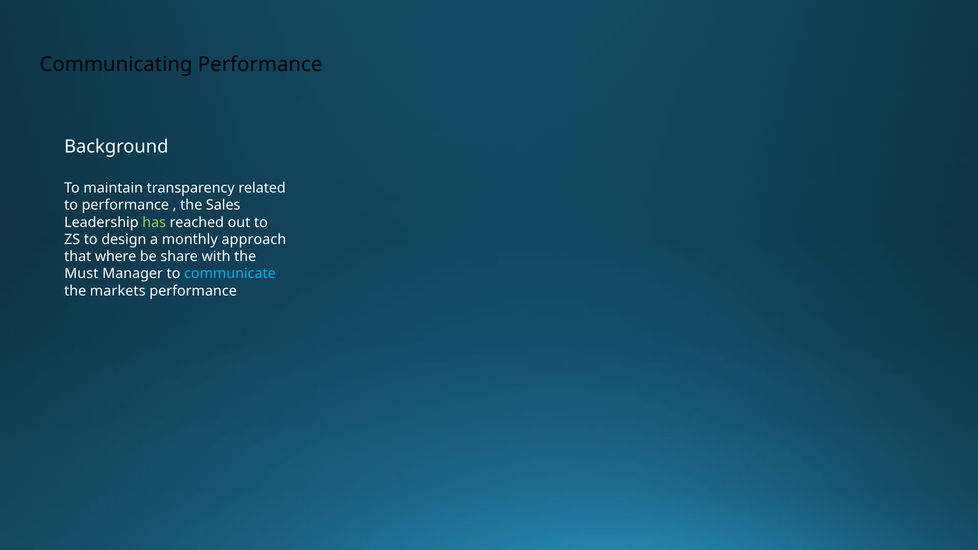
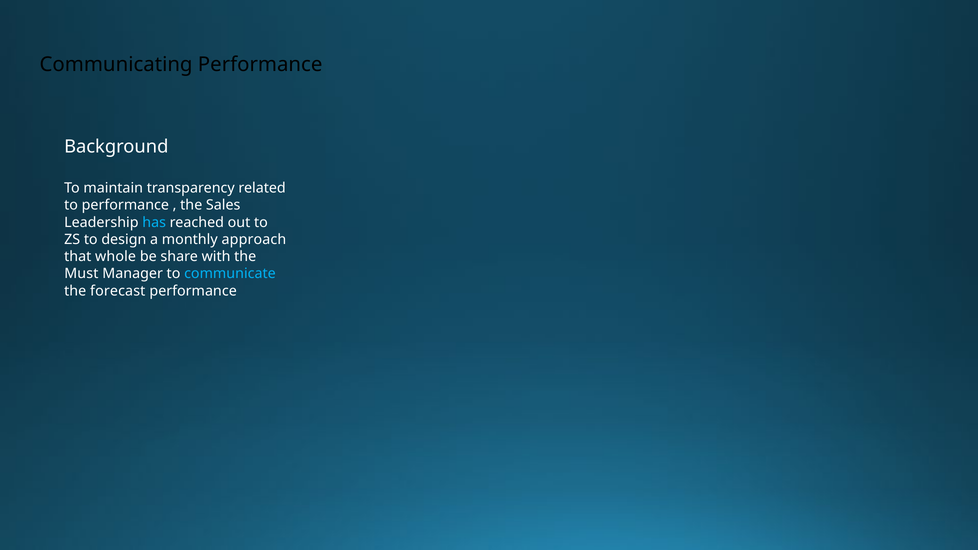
has colour: light green -> light blue
where: where -> whole
markets: markets -> forecast
